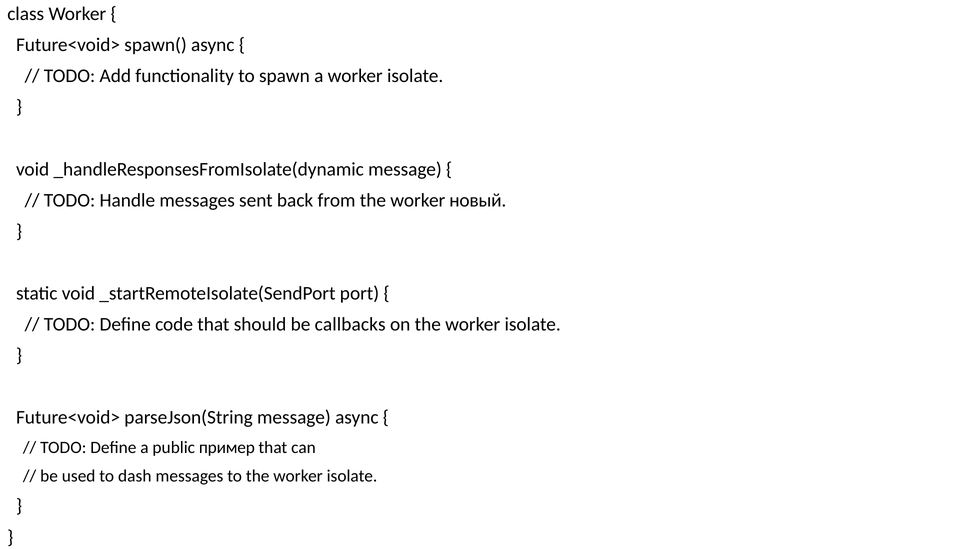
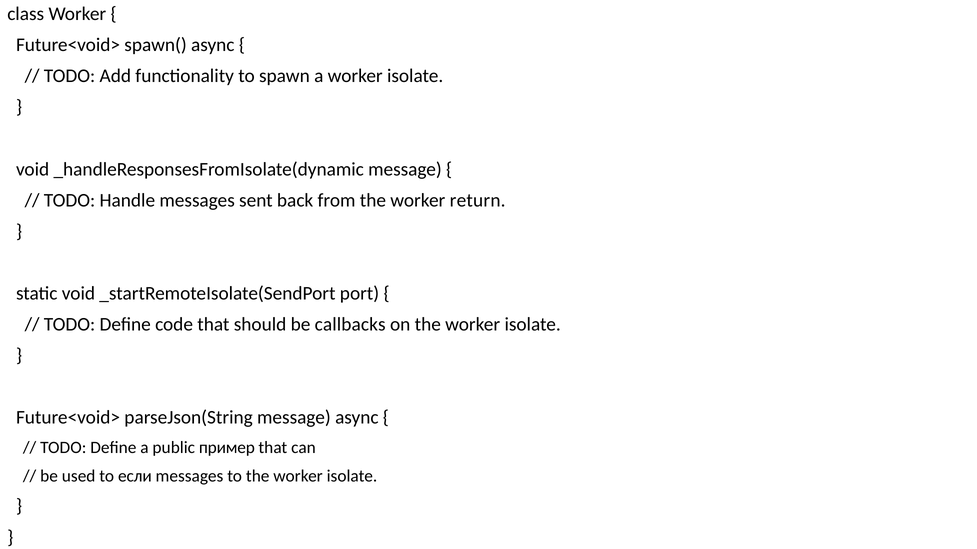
новый: новый -> return
dash: dash -> если
